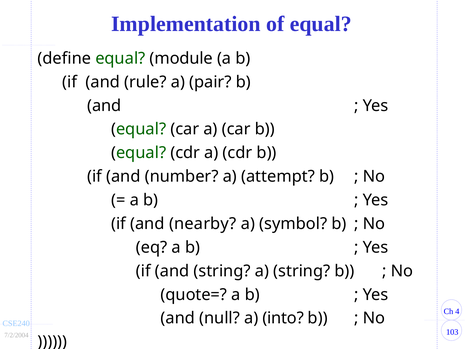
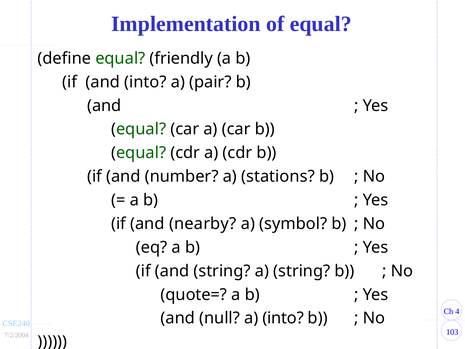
module: module -> friendly
and rule: rule -> into
attempt: attempt -> stations
